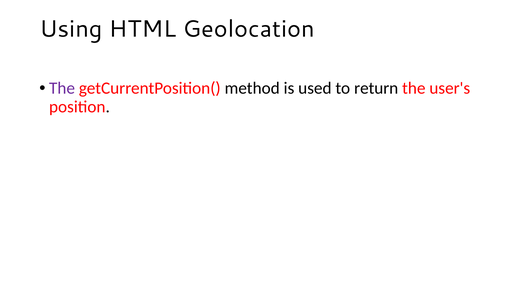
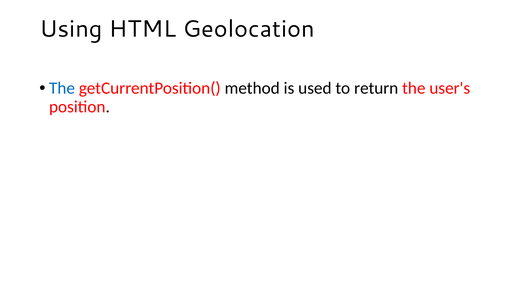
The at (62, 88) colour: purple -> blue
